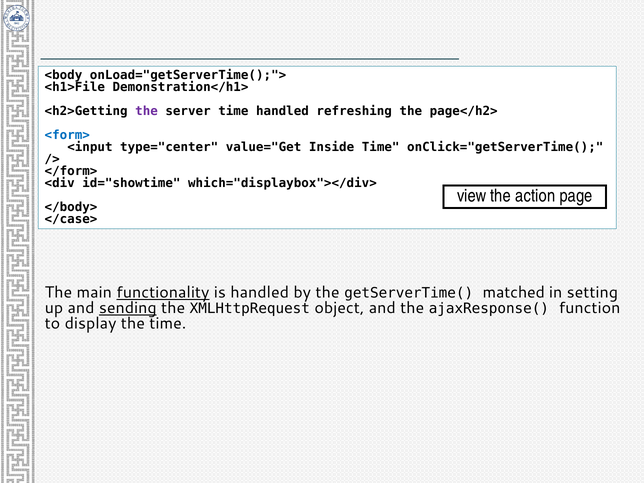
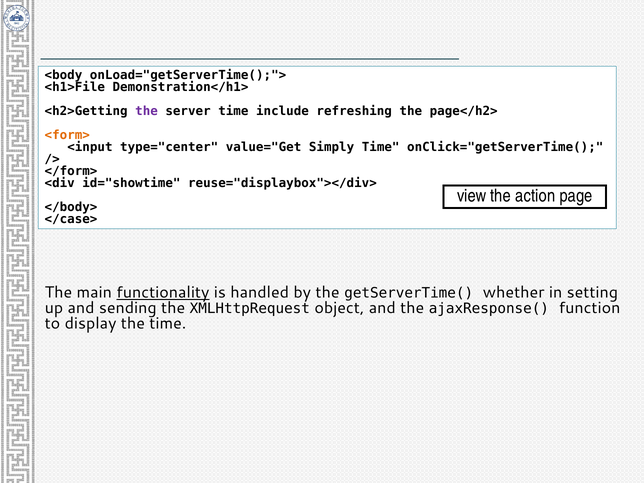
time handled: handled -> include
<form> colour: blue -> orange
Inside: Inside -> Simply
which="displaybox"></div>: which="displaybox"></div> -> reuse="displaybox"></div>
matched: matched -> whether
sending underline: present -> none
